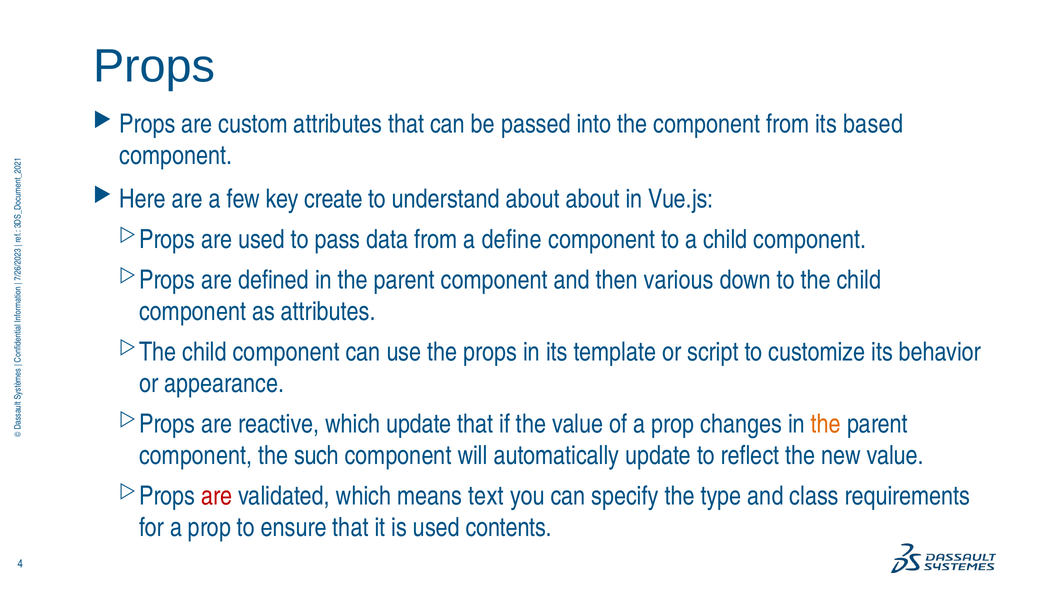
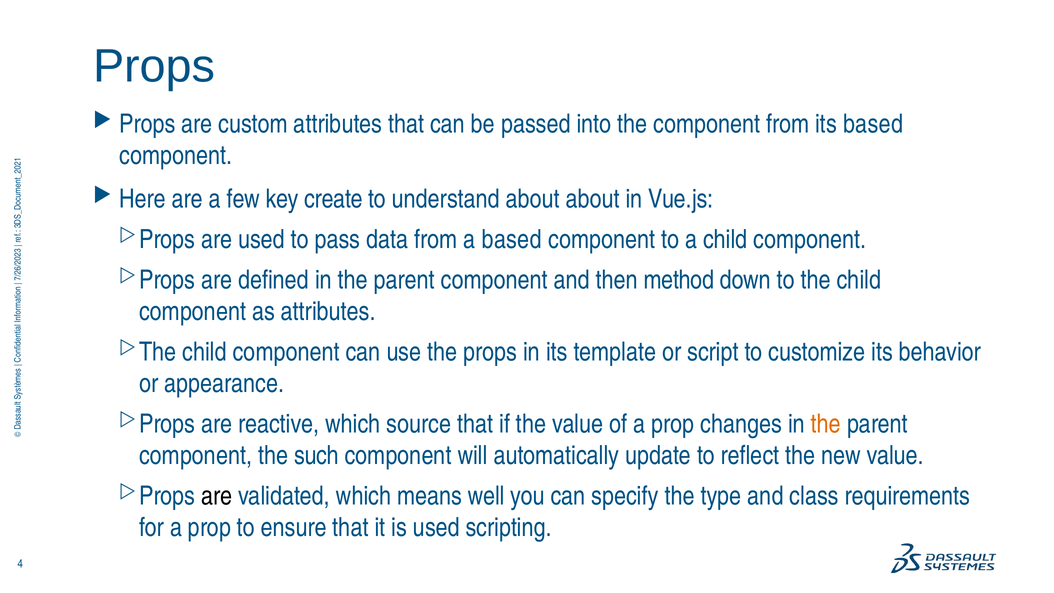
a define: define -> based
various: various -> method
which update: update -> source
are at (217, 496) colour: red -> black
text: text -> well
contents: contents -> scripting
